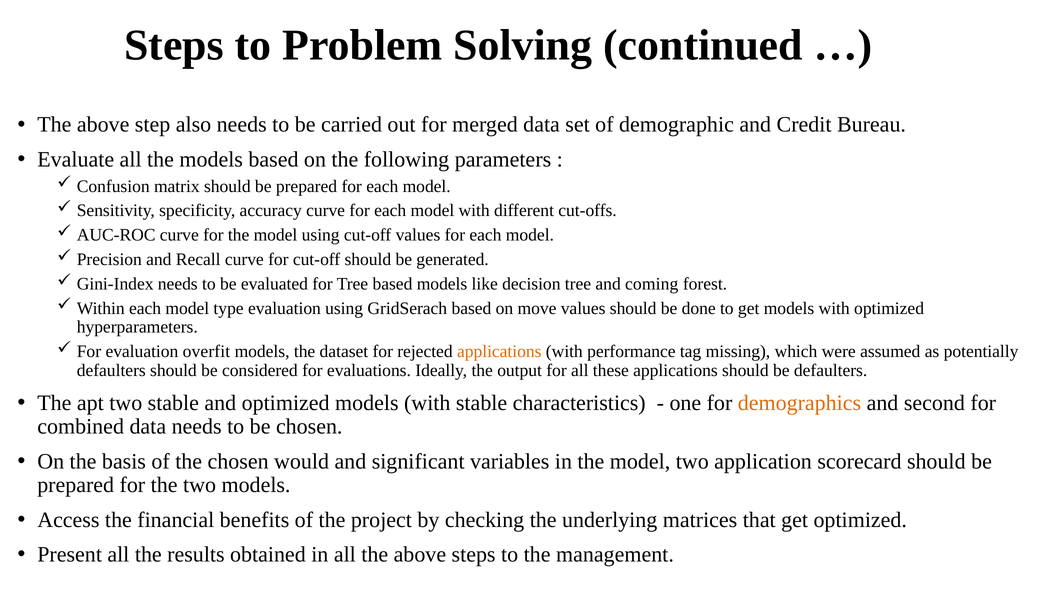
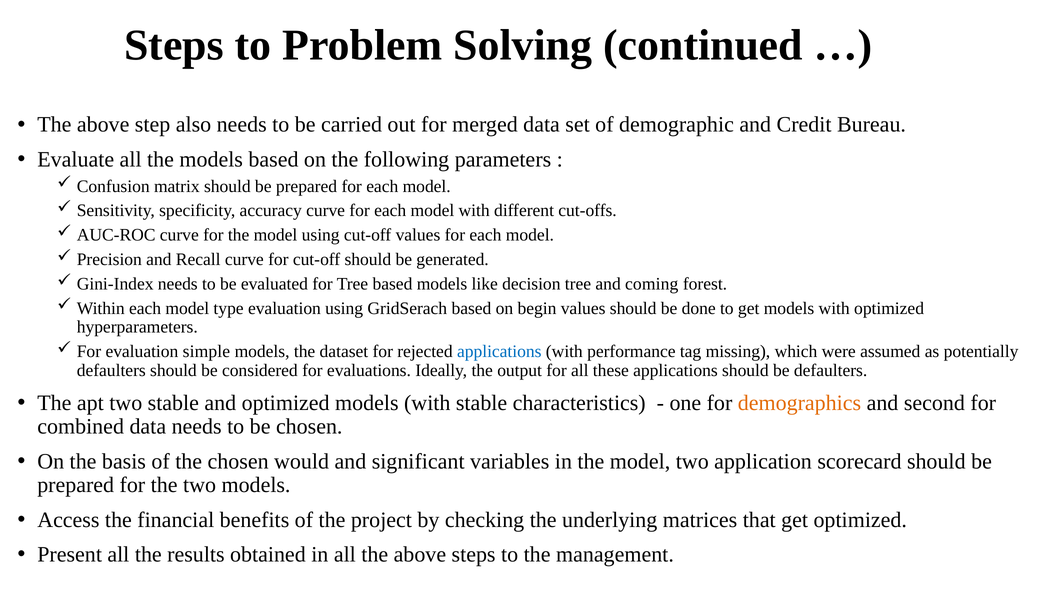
move: move -> begin
overfit: overfit -> simple
applications at (499, 352) colour: orange -> blue
